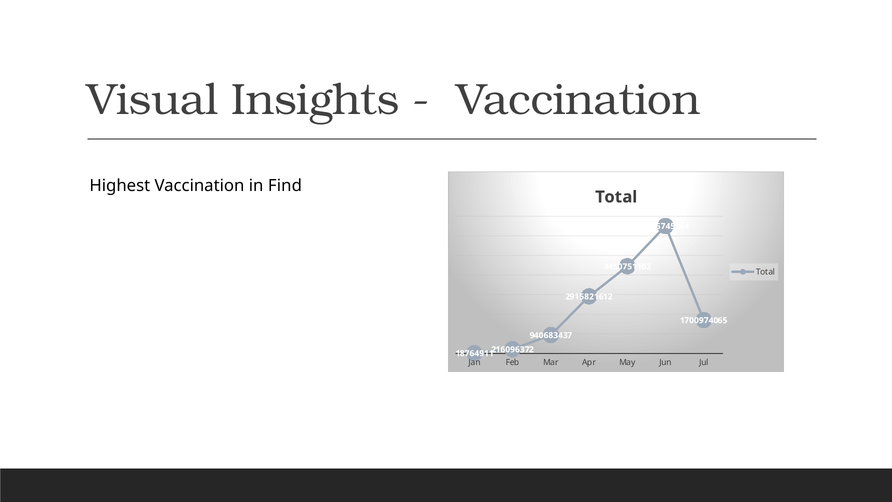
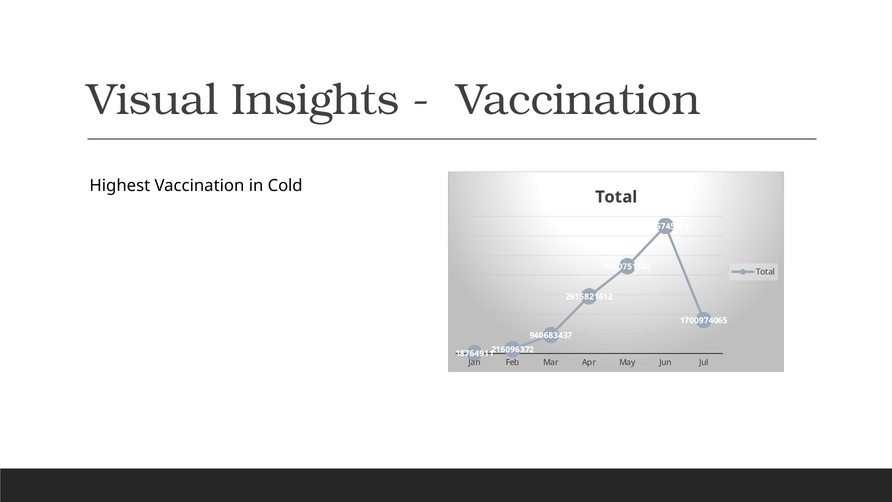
Find: Find -> Cold
